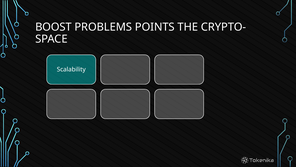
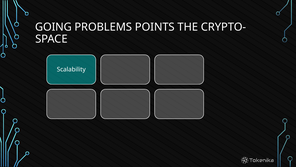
BOOST: BOOST -> GOING
